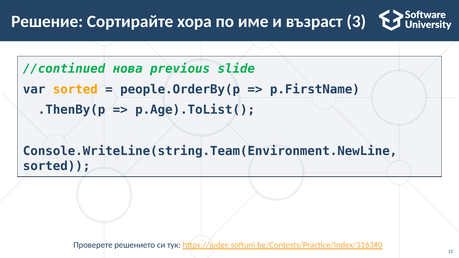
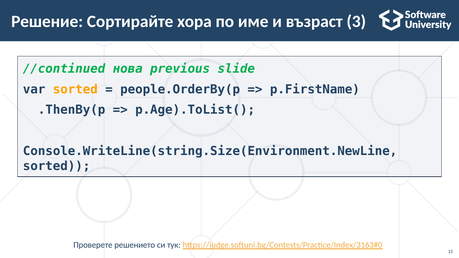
Console.WriteLine(string.Team(Environment.NewLine: Console.WriteLine(string.Team(Environment.NewLine -> Console.WriteLine(string.Size(Environment.NewLine
